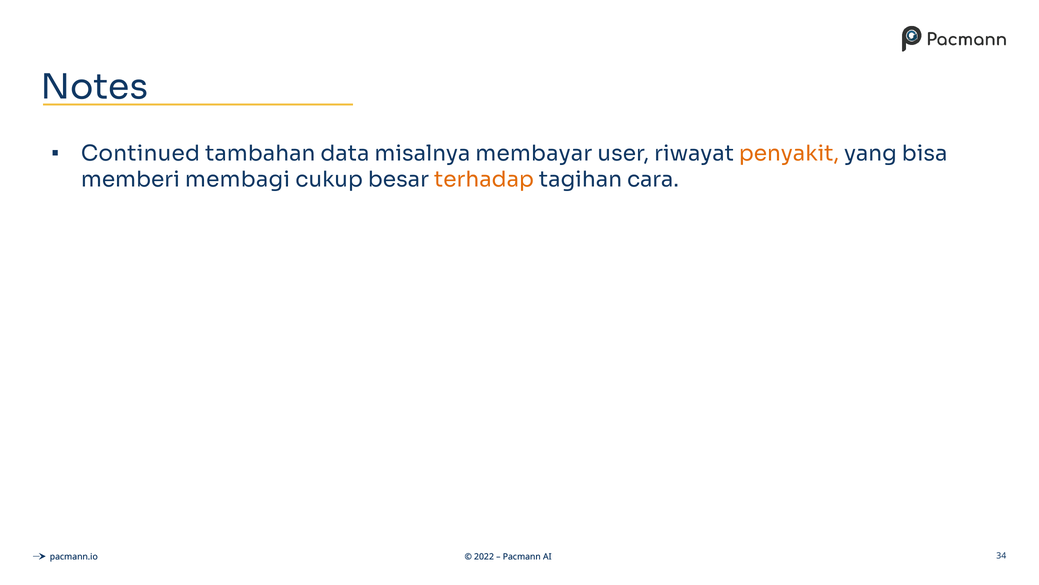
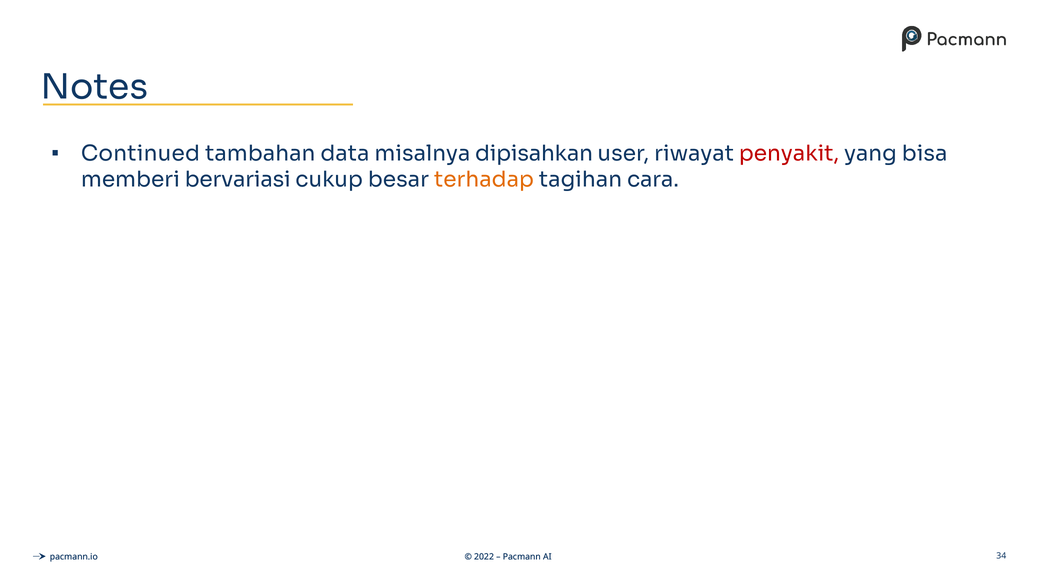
membayar: membayar -> dipisahkan
penyakit colour: orange -> red
membagi: membagi -> bervariasi
